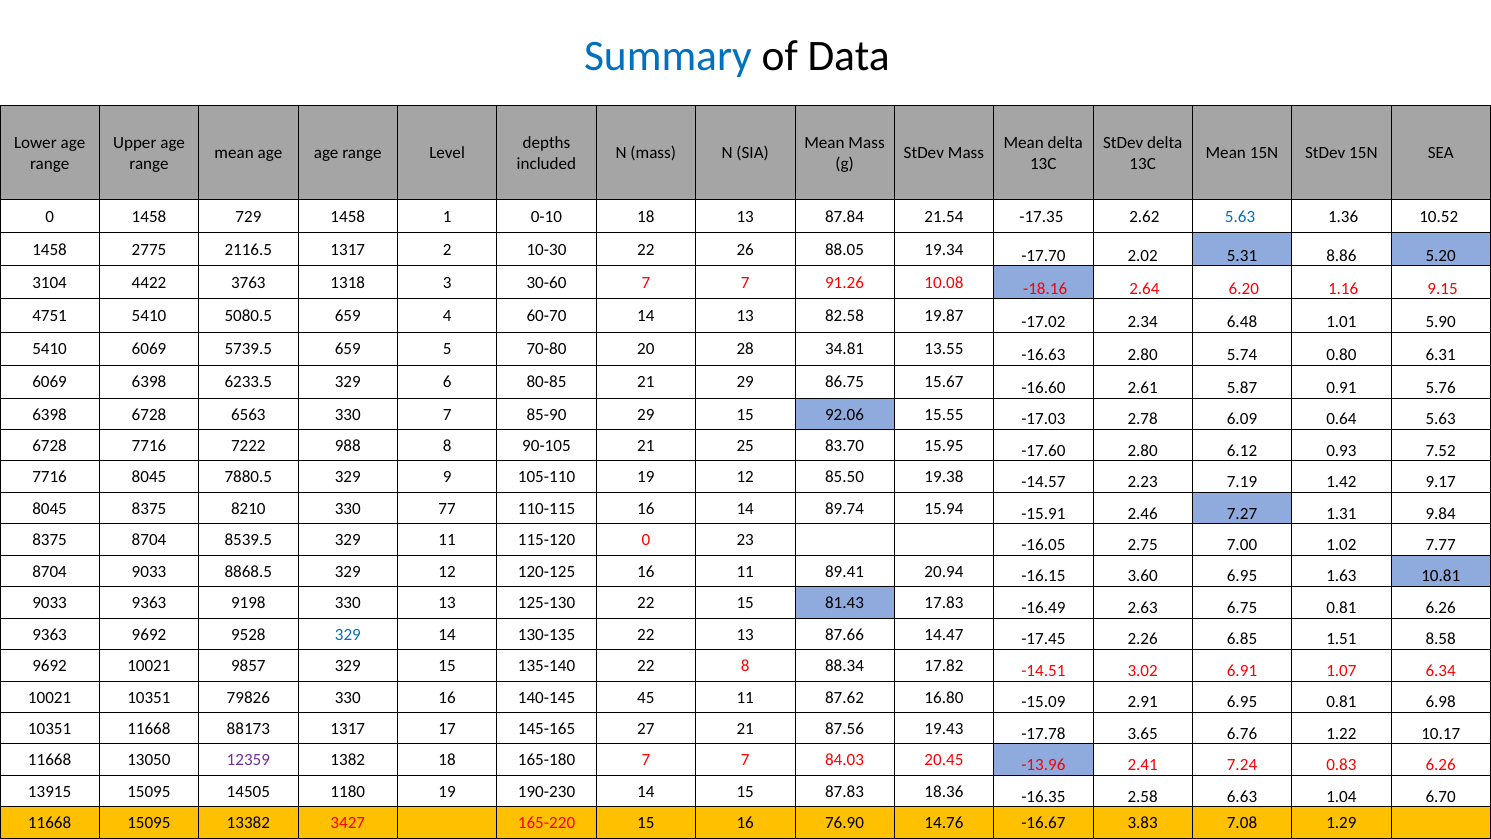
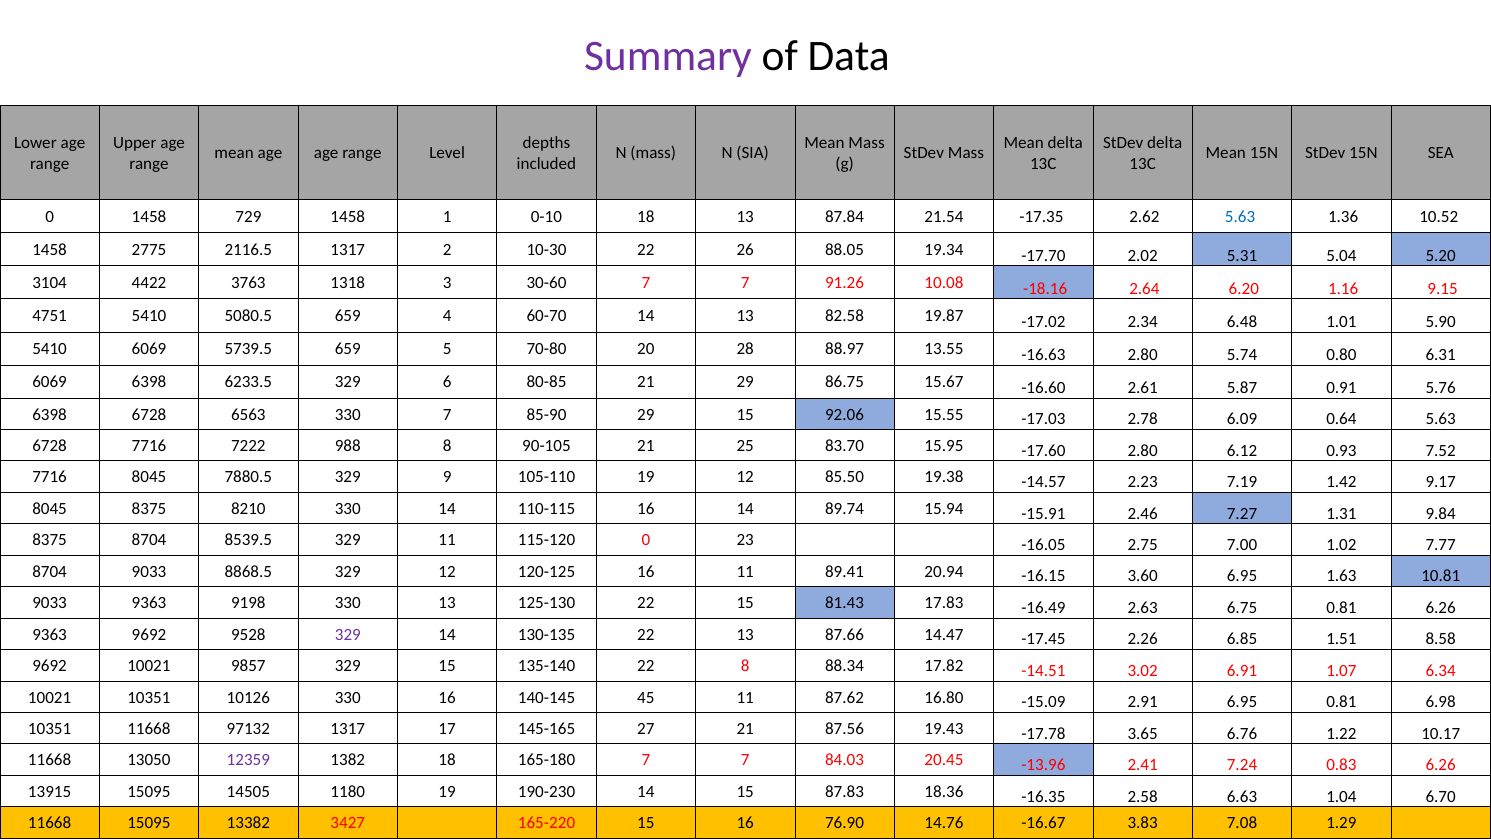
Summary colour: blue -> purple
8.86: 8.86 -> 5.04
34.81: 34.81 -> 88.97
330 77: 77 -> 14
329 at (348, 634) colour: blue -> purple
79826: 79826 -> 10126
88173: 88173 -> 97132
